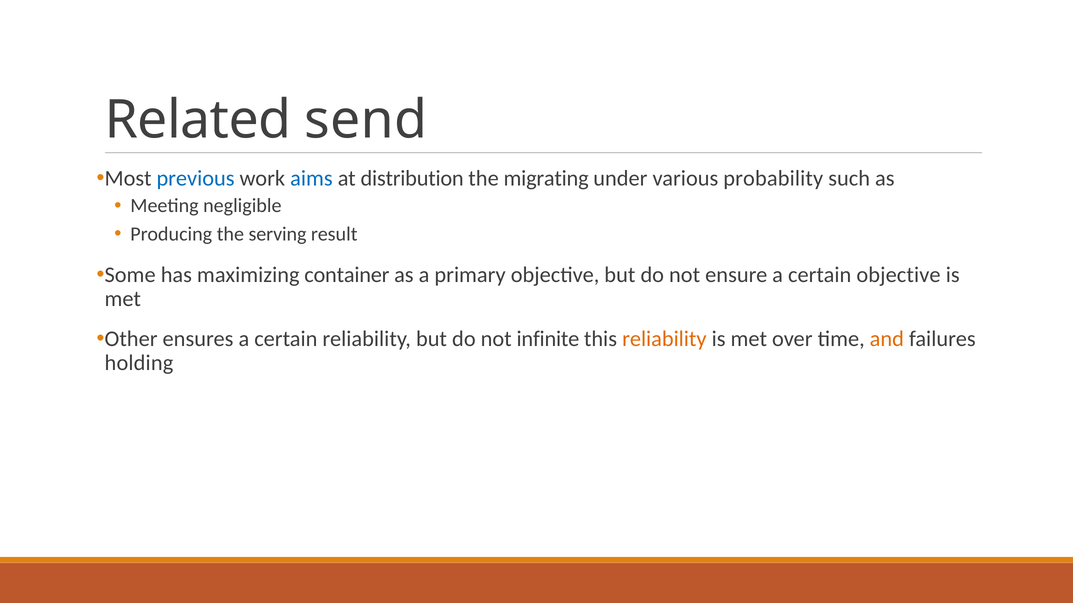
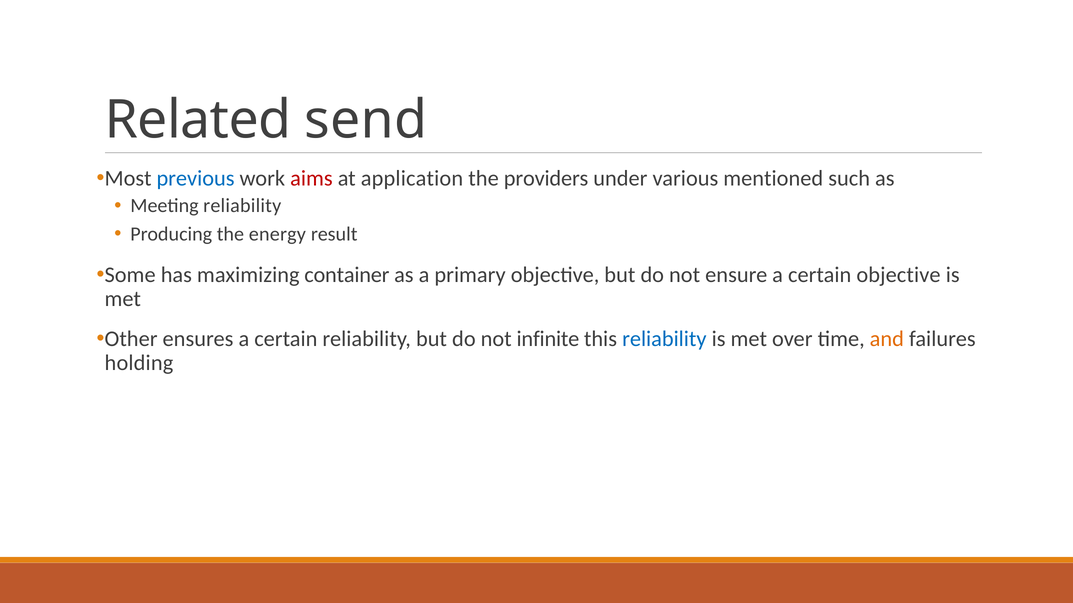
aims colour: blue -> red
distribution: distribution -> application
migrating: migrating -> providers
probability: probability -> mentioned
Meeting negligible: negligible -> reliability
serving: serving -> energy
reliability at (664, 339) colour: orange -> blue
